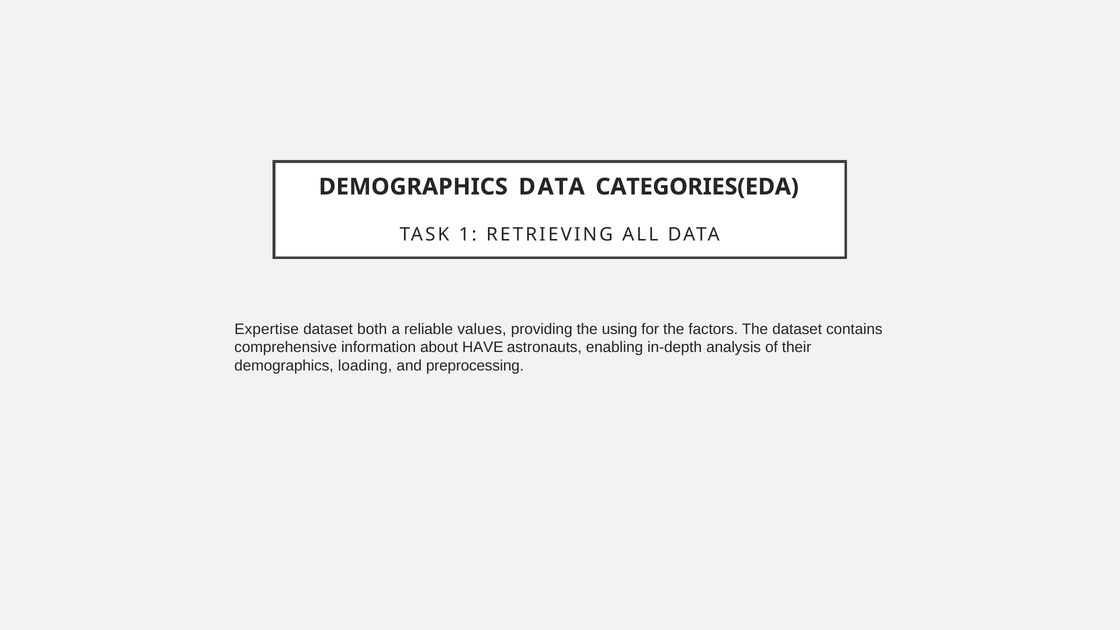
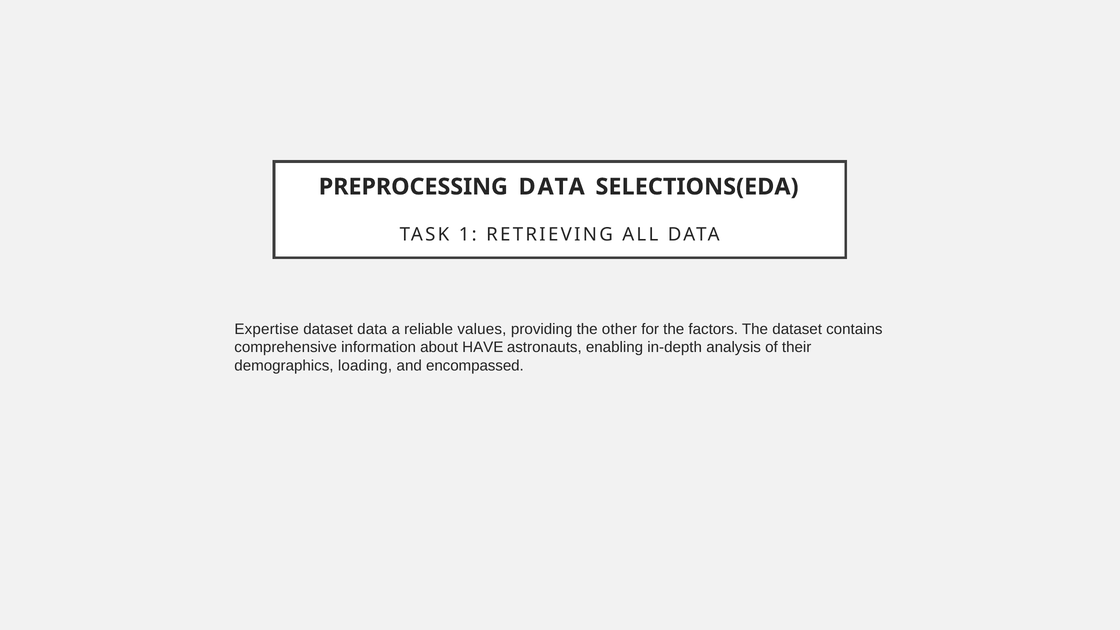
DEMOGRAPHICS at (413, 187): DEMOGRAPHICS -> PREPROCESSING
CATEGORIES(EDA: CATEGORIES(EDA -> SELECTIONS(EDA
dataset both: both -> data
using: using -> other
preprocessing: preprocessing -> encompassed
